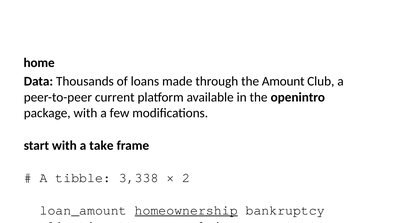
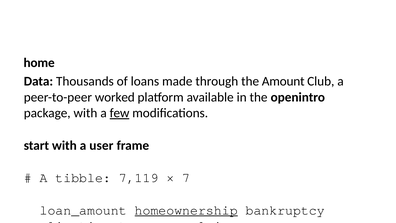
peer-to-peer current: current -> worked
few underline: none -> present
a take: take -> user
3,338: 3,338 -> 7,119
2 at (186, 178): 2 -> 7
